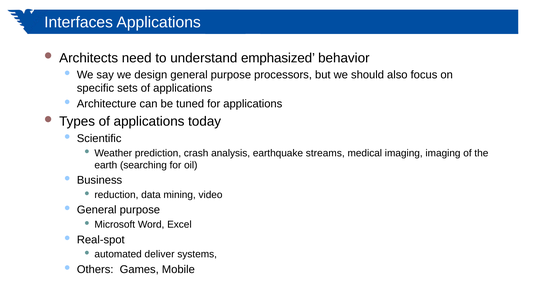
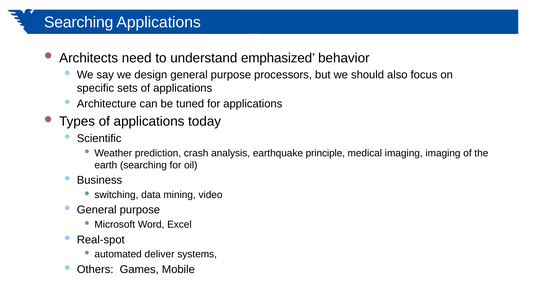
Interfaces at (79, 22): Interfaces -> Searching
streams: streams -> principle
reduction: reduction -> switching
